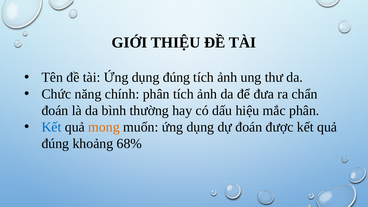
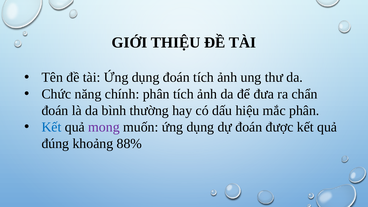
dụng đúng: đúng -> đoán
mong colour: orange -> purple
68%: 68% -> 88%
